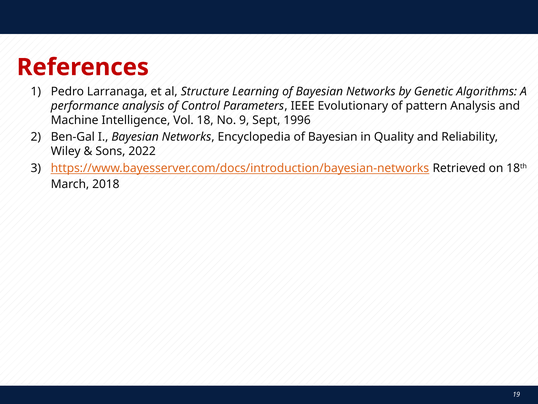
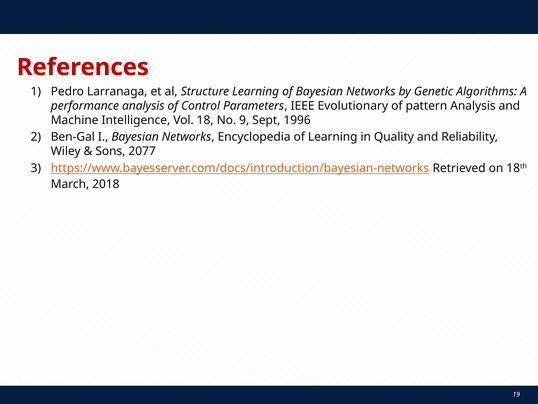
Encyclopedia of Bayesian: Bayesian -> Learning
2022: 2022 -> 2077
